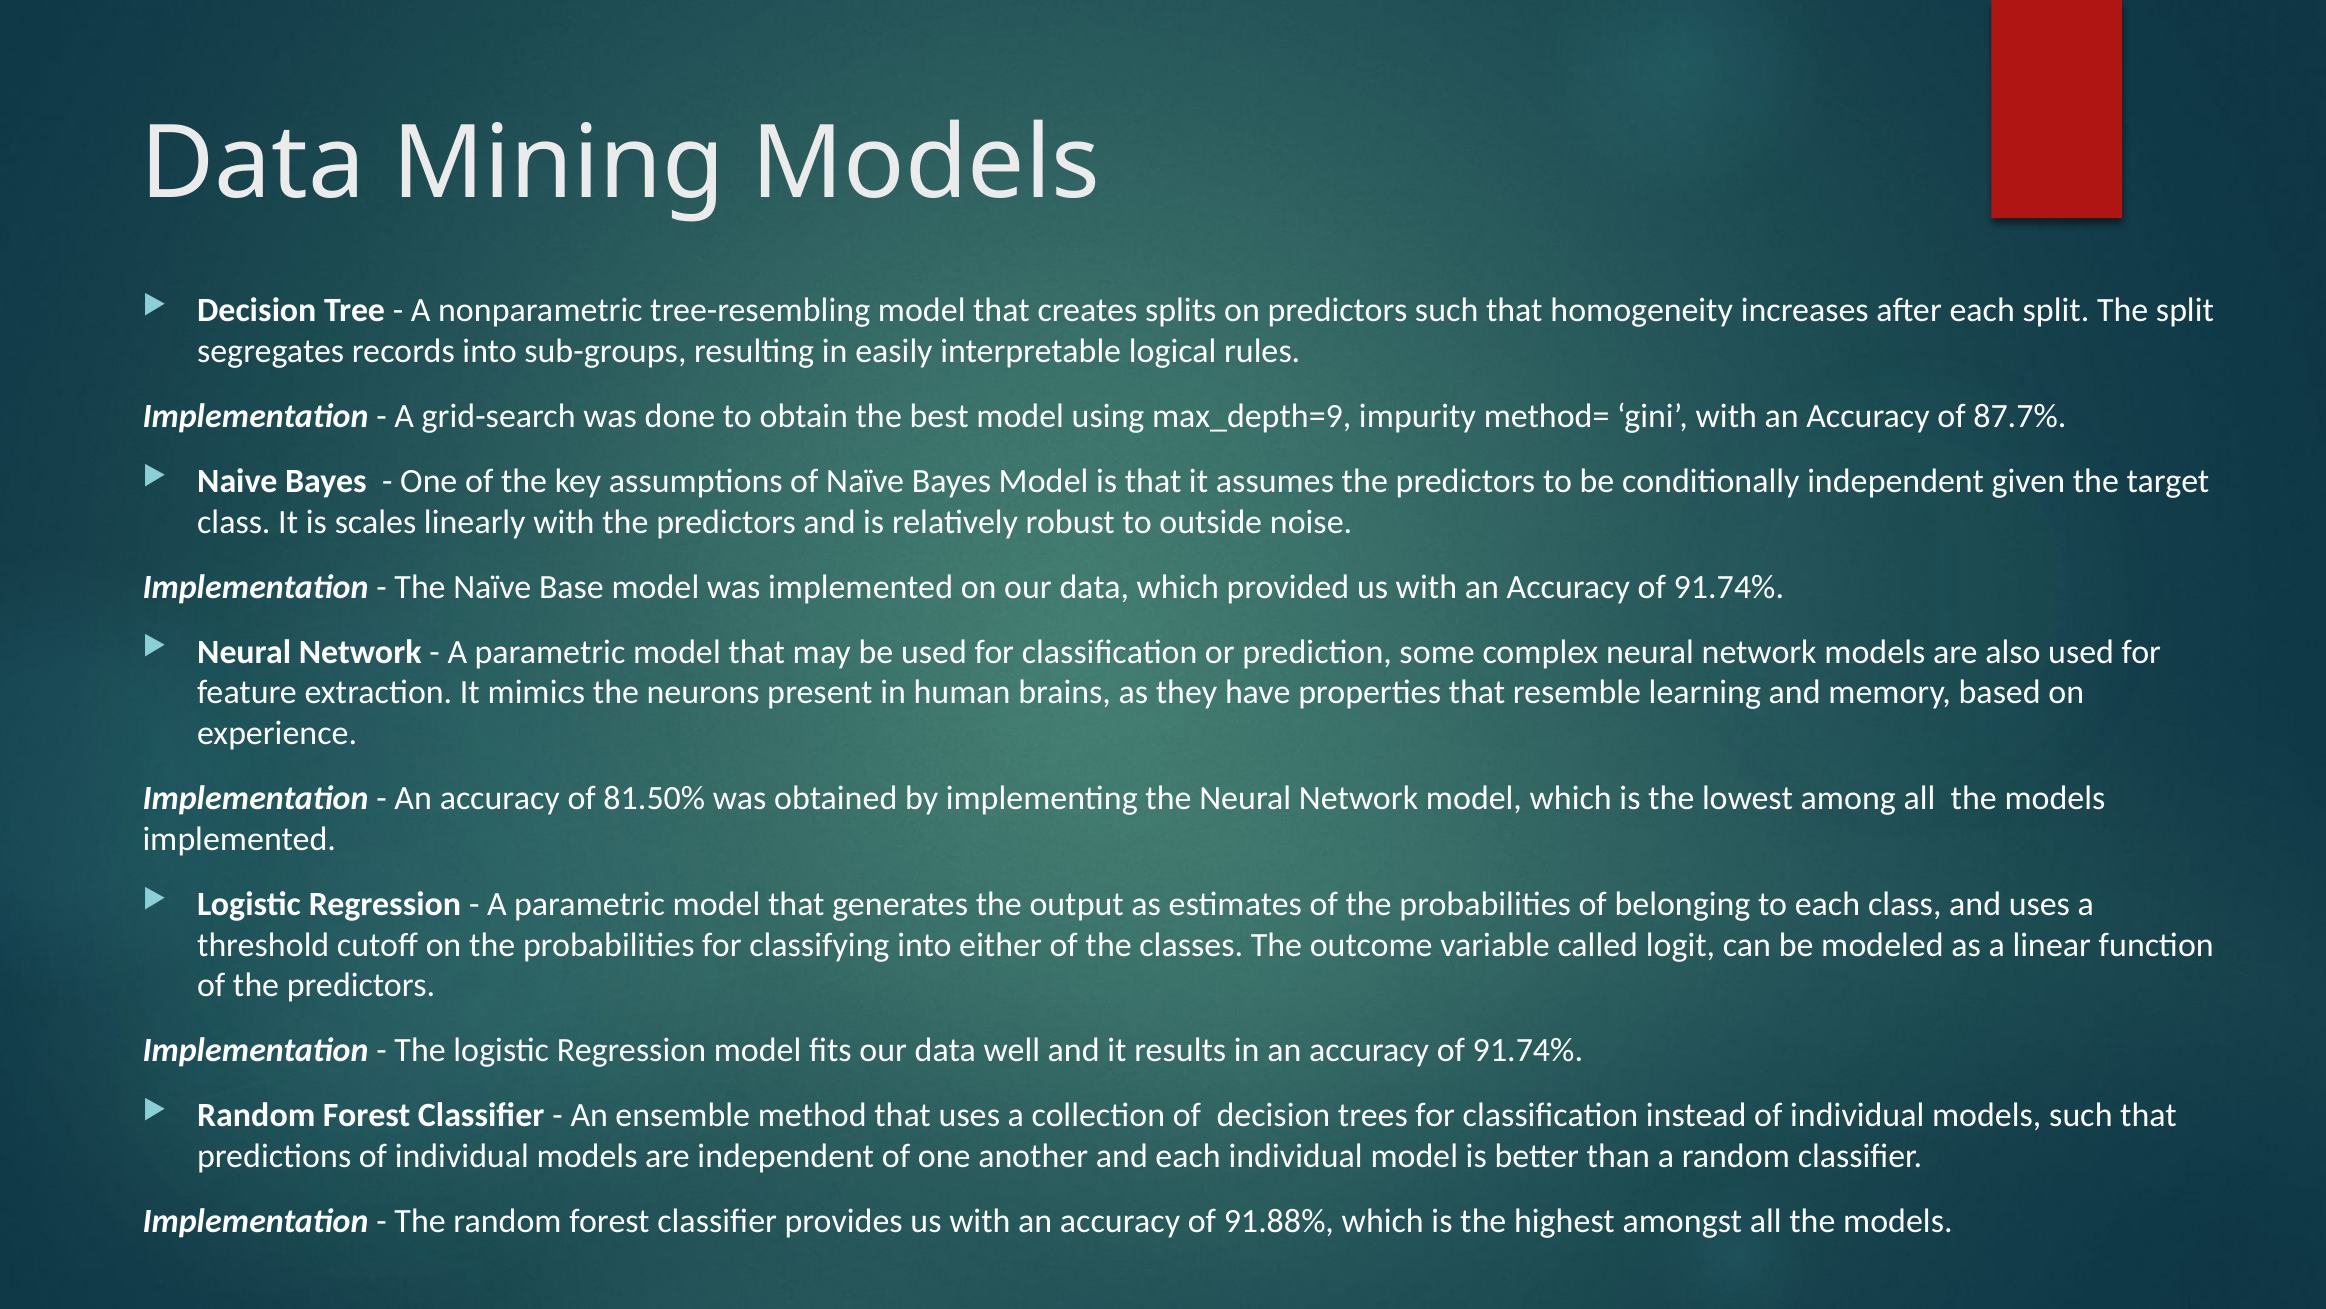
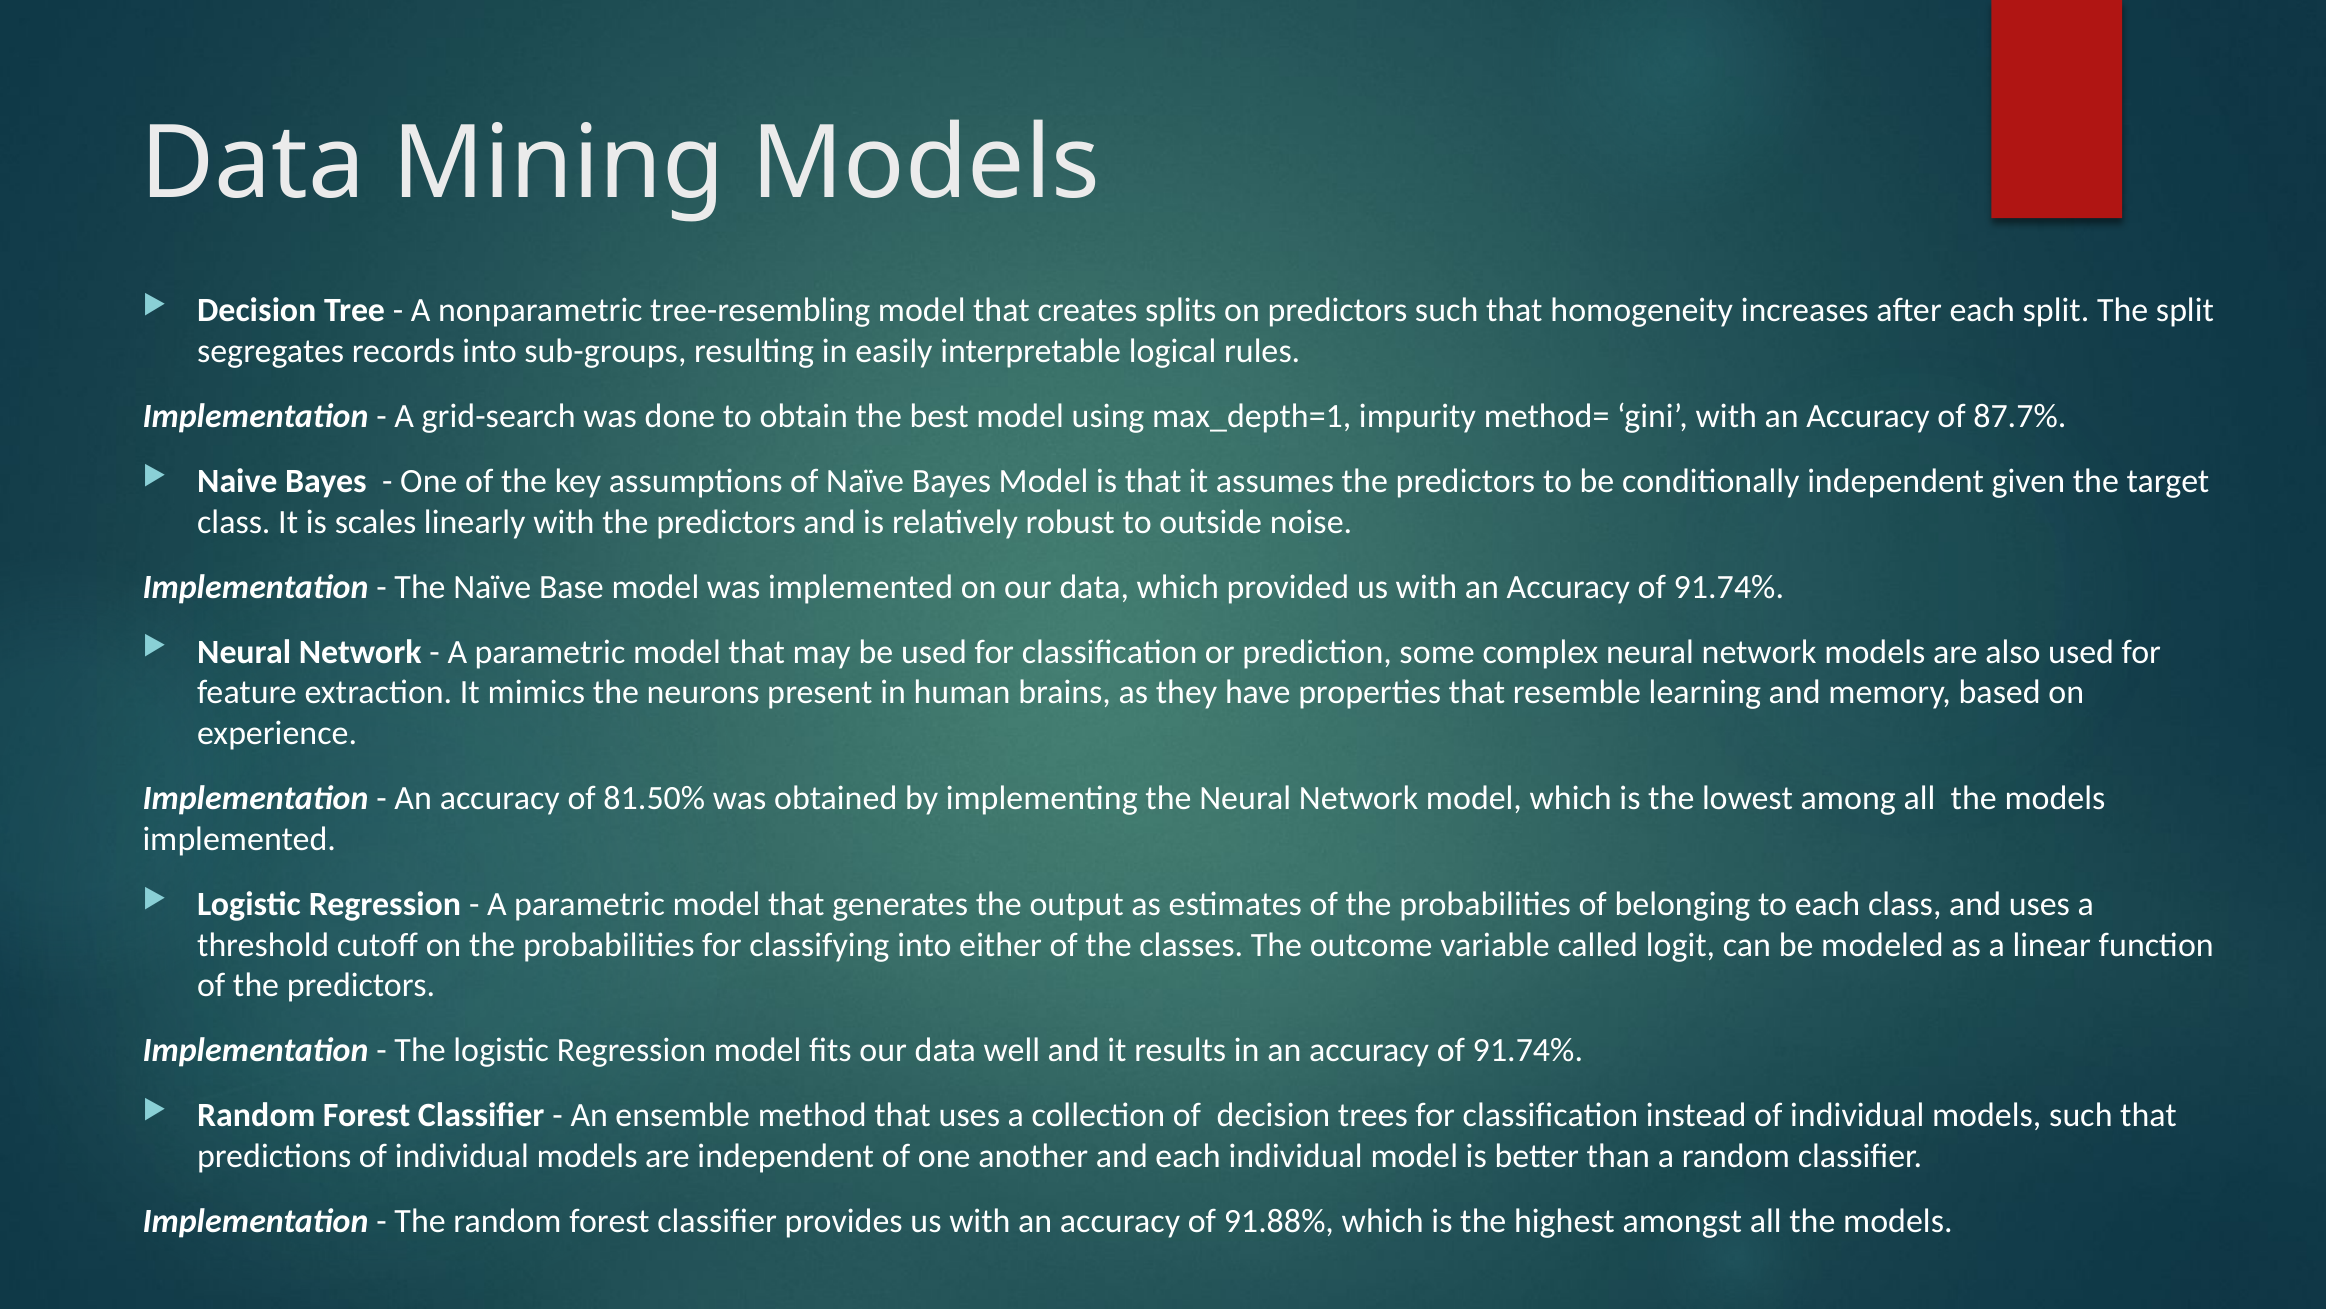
max_depth=9: max_depth=9 -> max_depth=1
